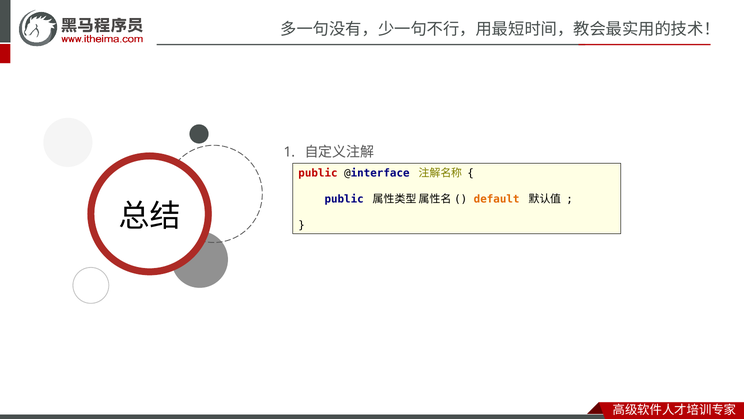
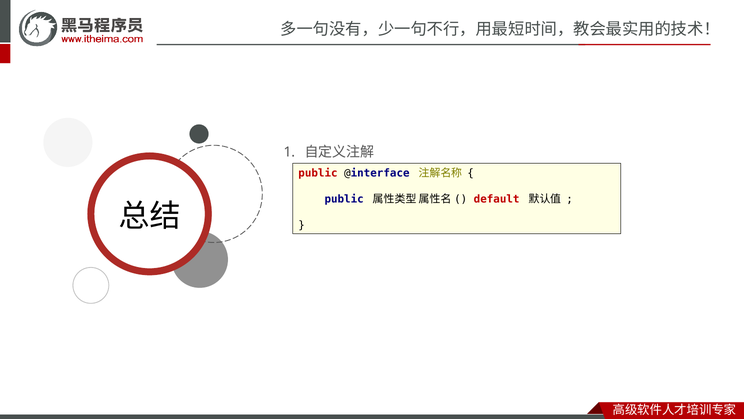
default colour: orange -> red
